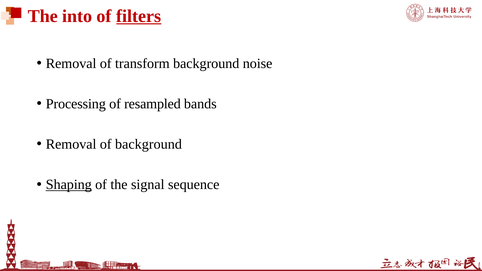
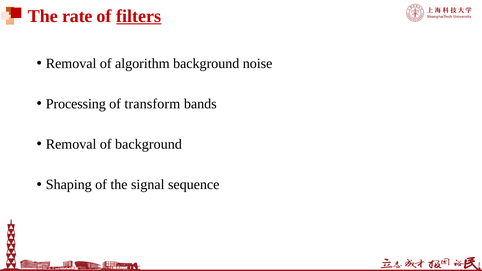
into: into -> rate
transform: transform -> algorithm
resampled: resampled -> transform
Shaping underline: present -> none
